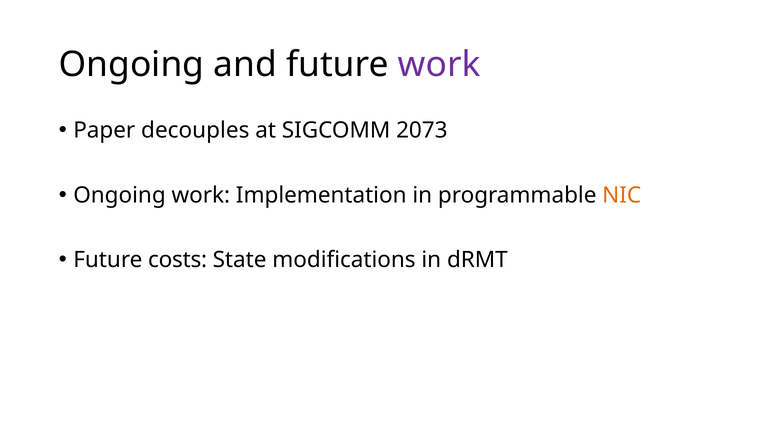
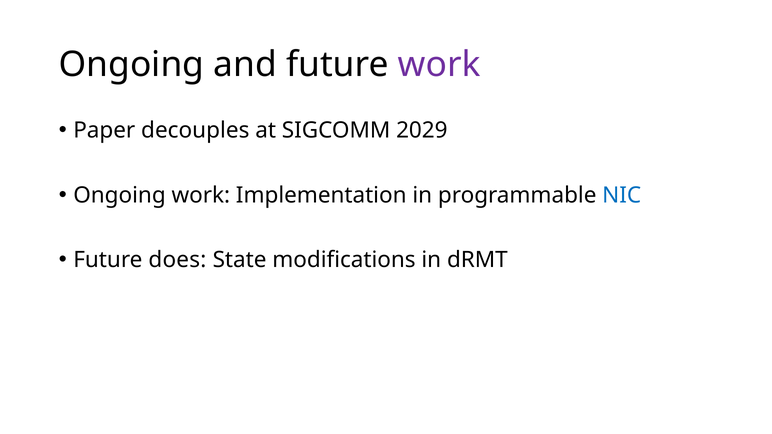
2073: 2073 -> 2029
NIC colour: orange -> blue
costs: costs -> does
